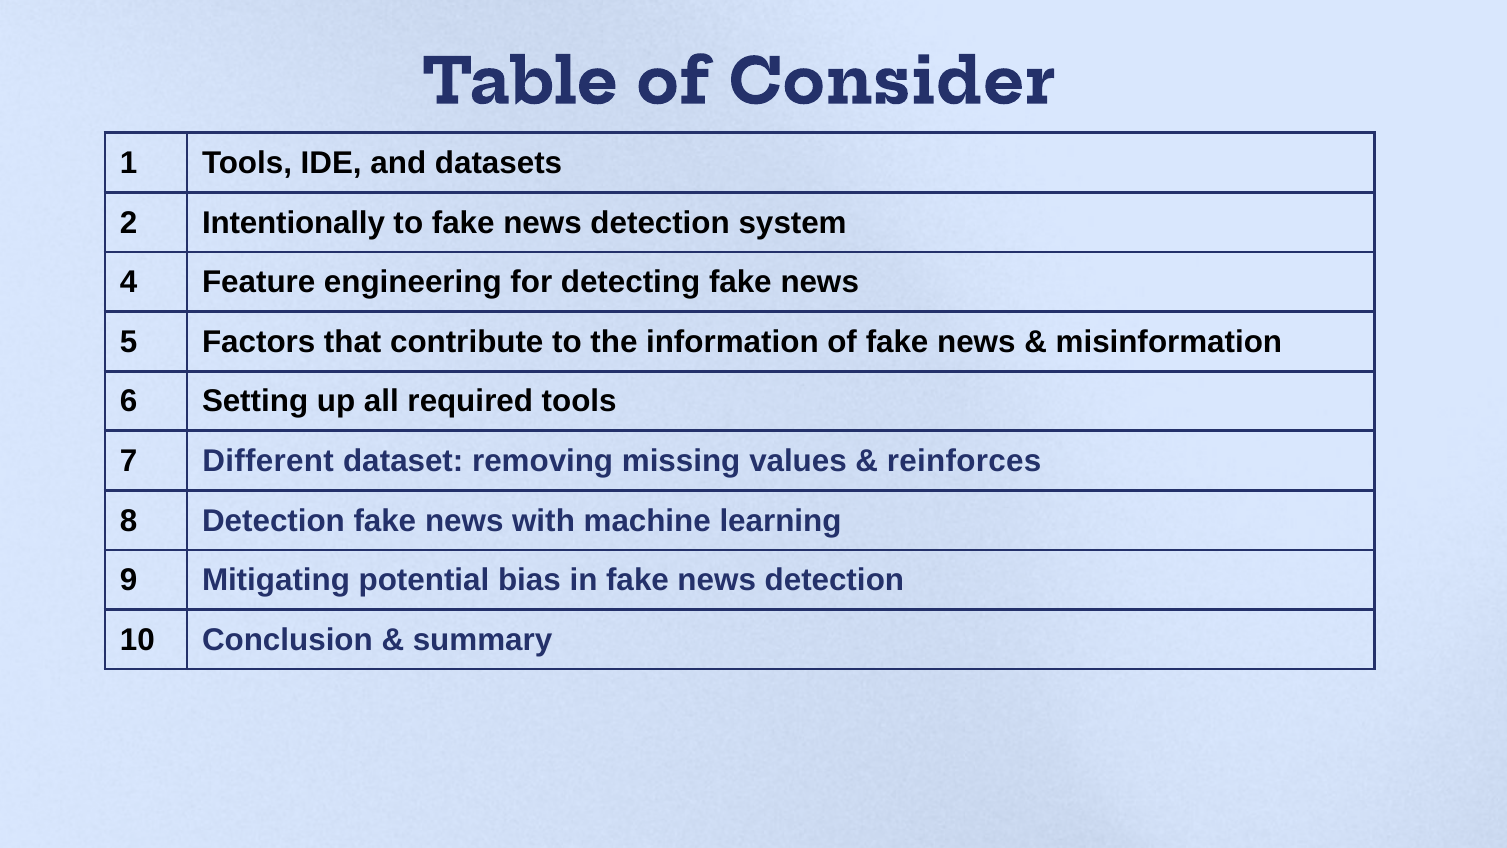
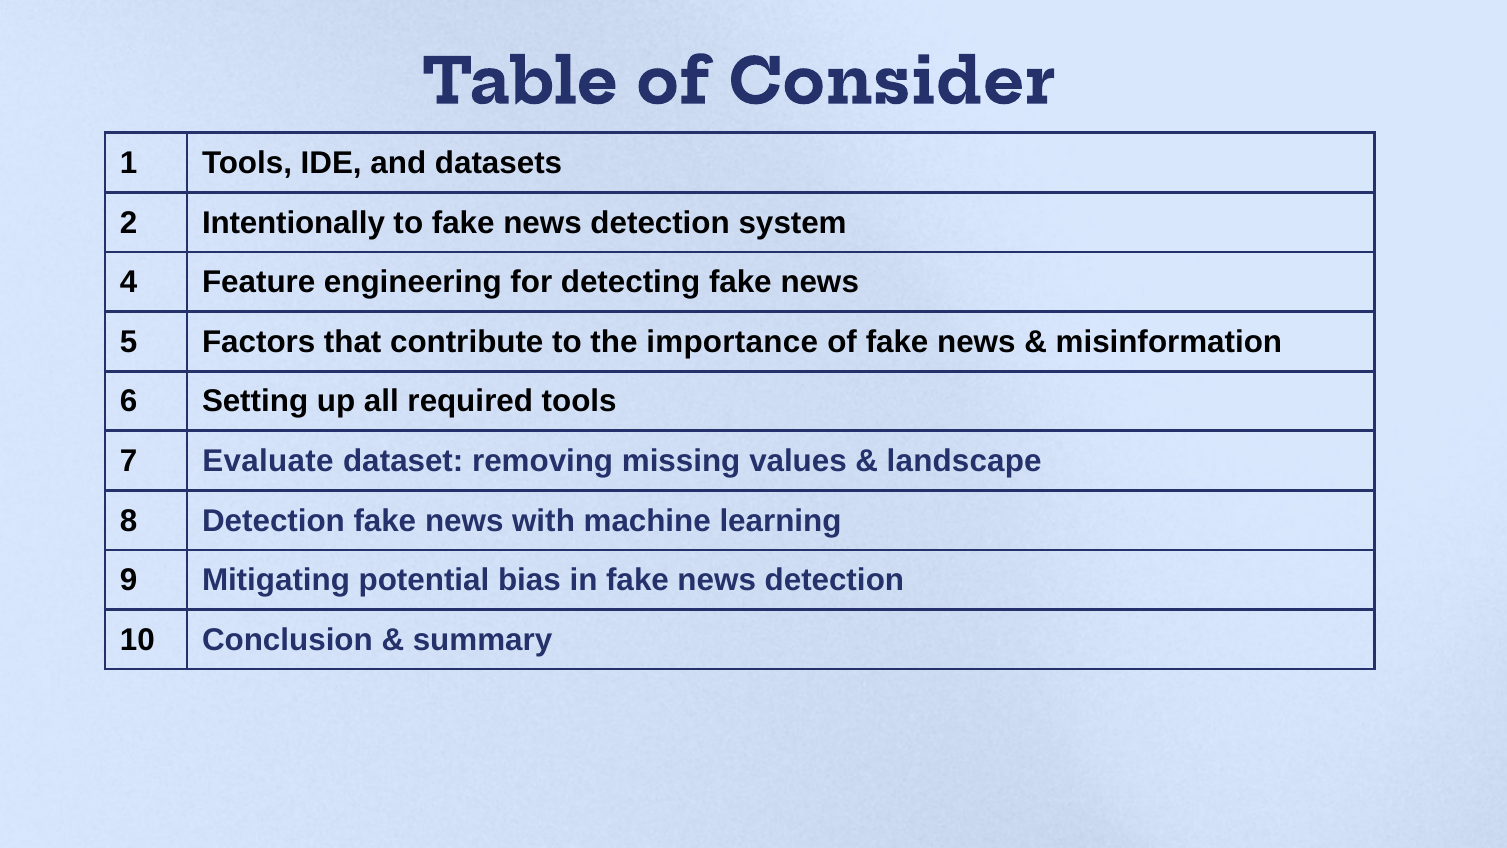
information: information -> importance
Different: Different -> Evaluate
reinforces: reinforces -> landscape
